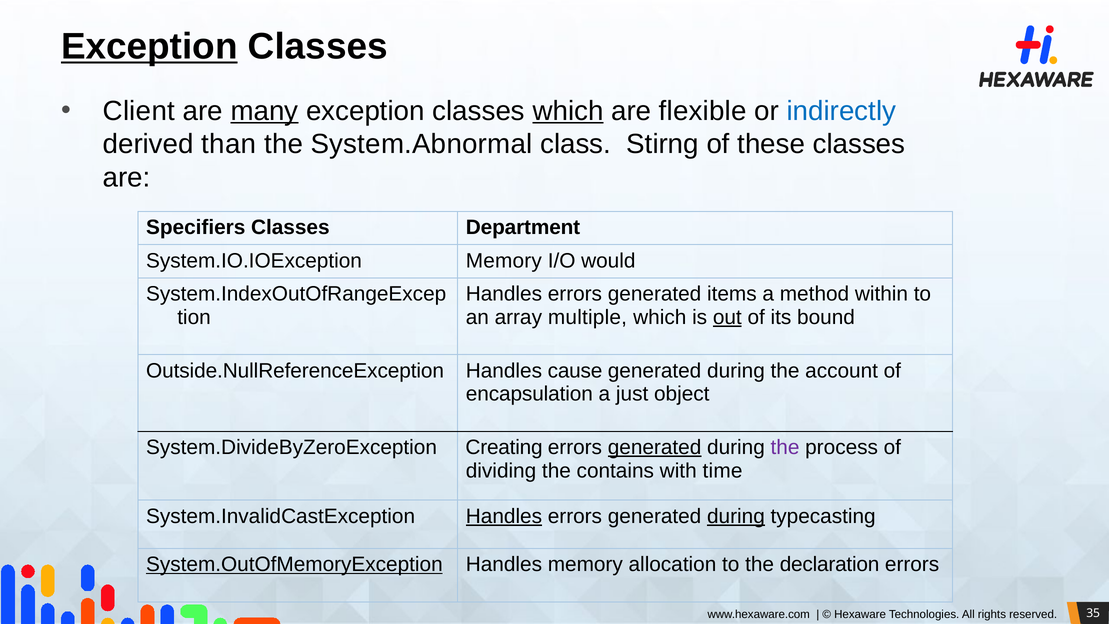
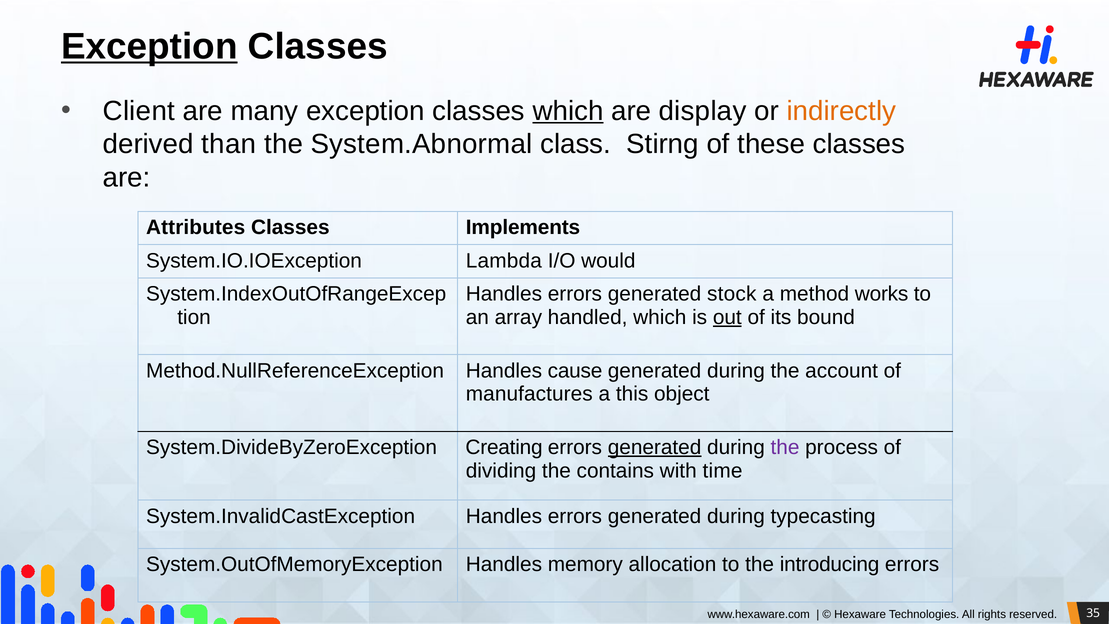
many underline: present -> none
flexible: flexible -> display
indirectly colour: blue -> orange
Specifiers: Specifiers -> Attributes
Department: Department -> Implements
System.IO.IOException Memory: Memory -> Lambda
items: items -> stock
within: within -> works
multiple: multiple -> handled
Outside.NullReferenceException: Outside.NullReferenceException -> Method.NullReferenceException
encapsulation: encapsulation -> manufactures
just: just -> this
Handles at (504, 516) underline: present -> none
during at (736, 516) underline: present -> none
System.OutOfMemoryException underline: present -> none
declaration: declaration -> introducing
